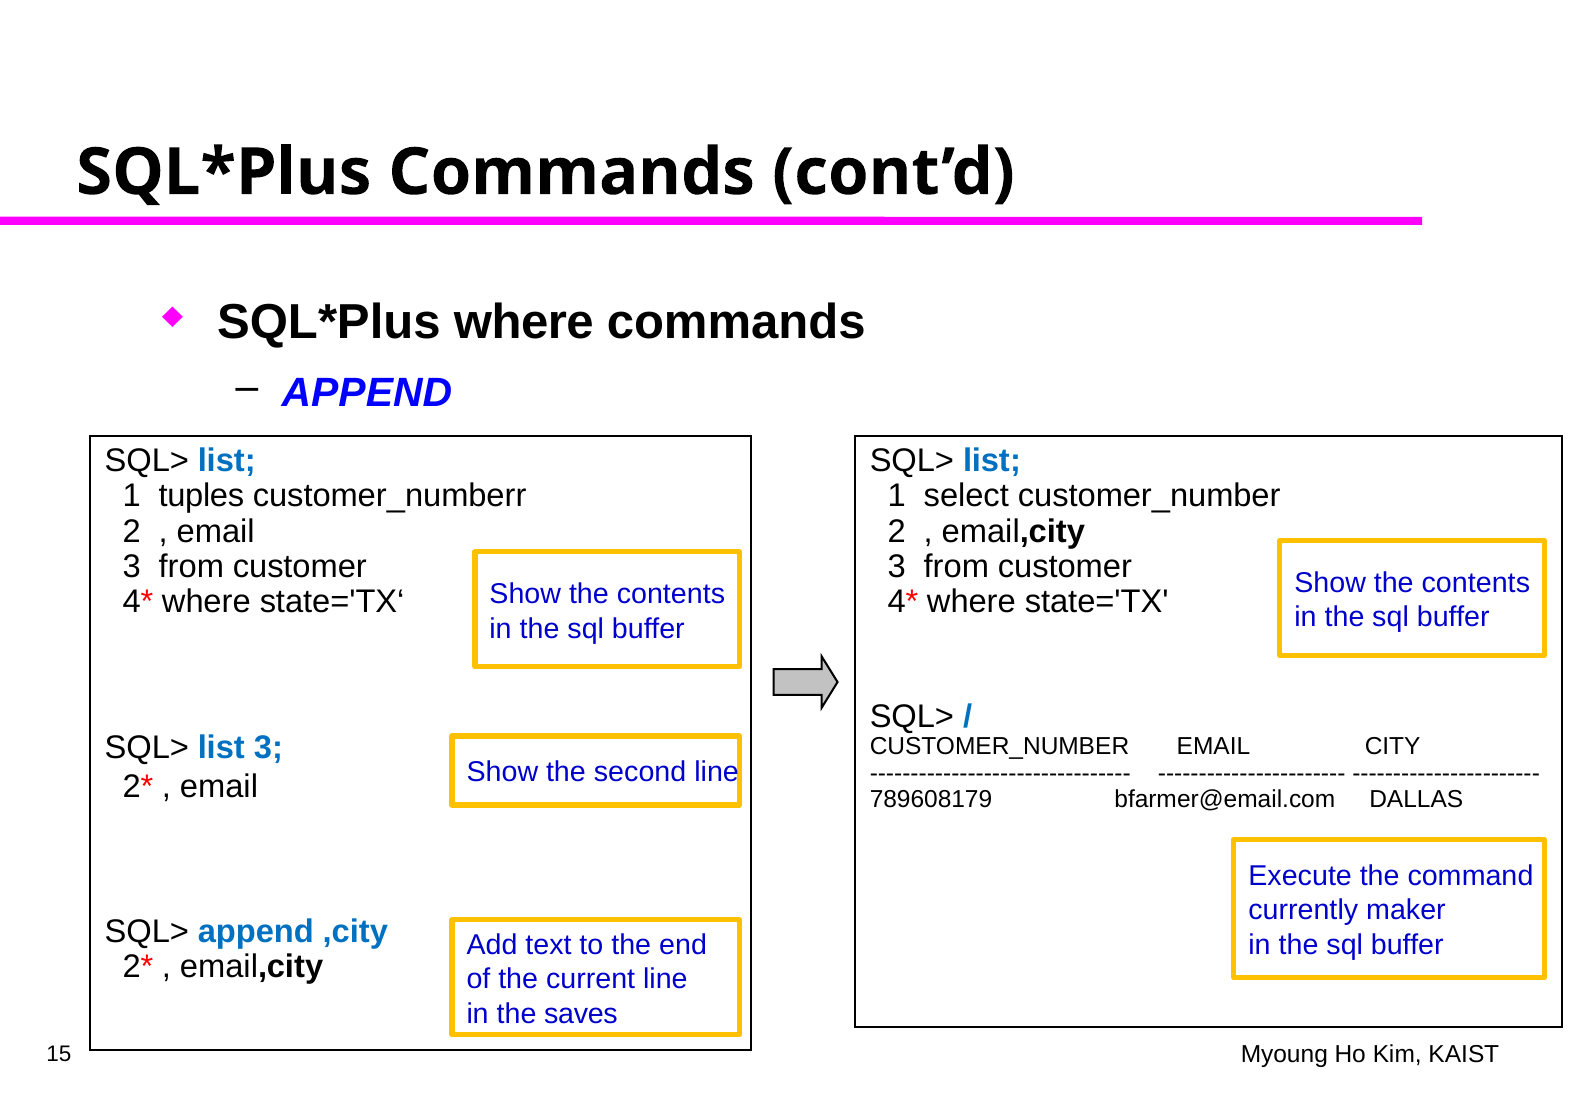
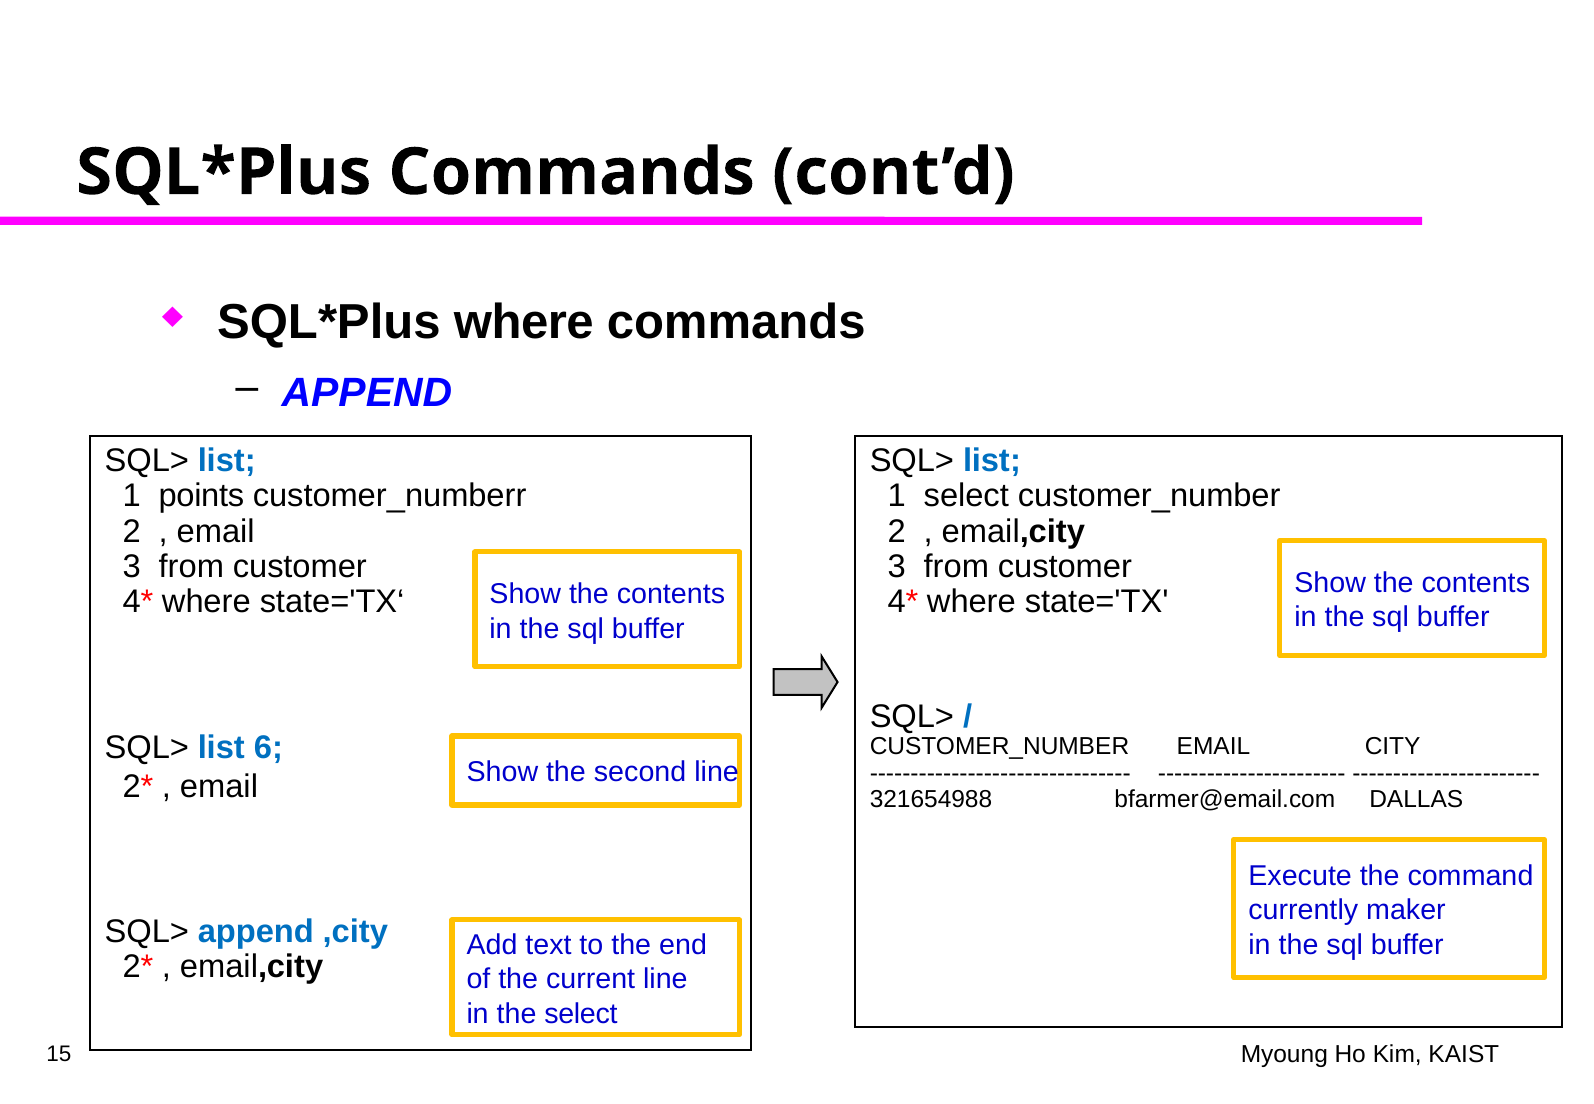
tuples: tuples -> points
list 3: 3 -> 6
789608179: 789608179 -> 321654988
the saves: saves -> select
